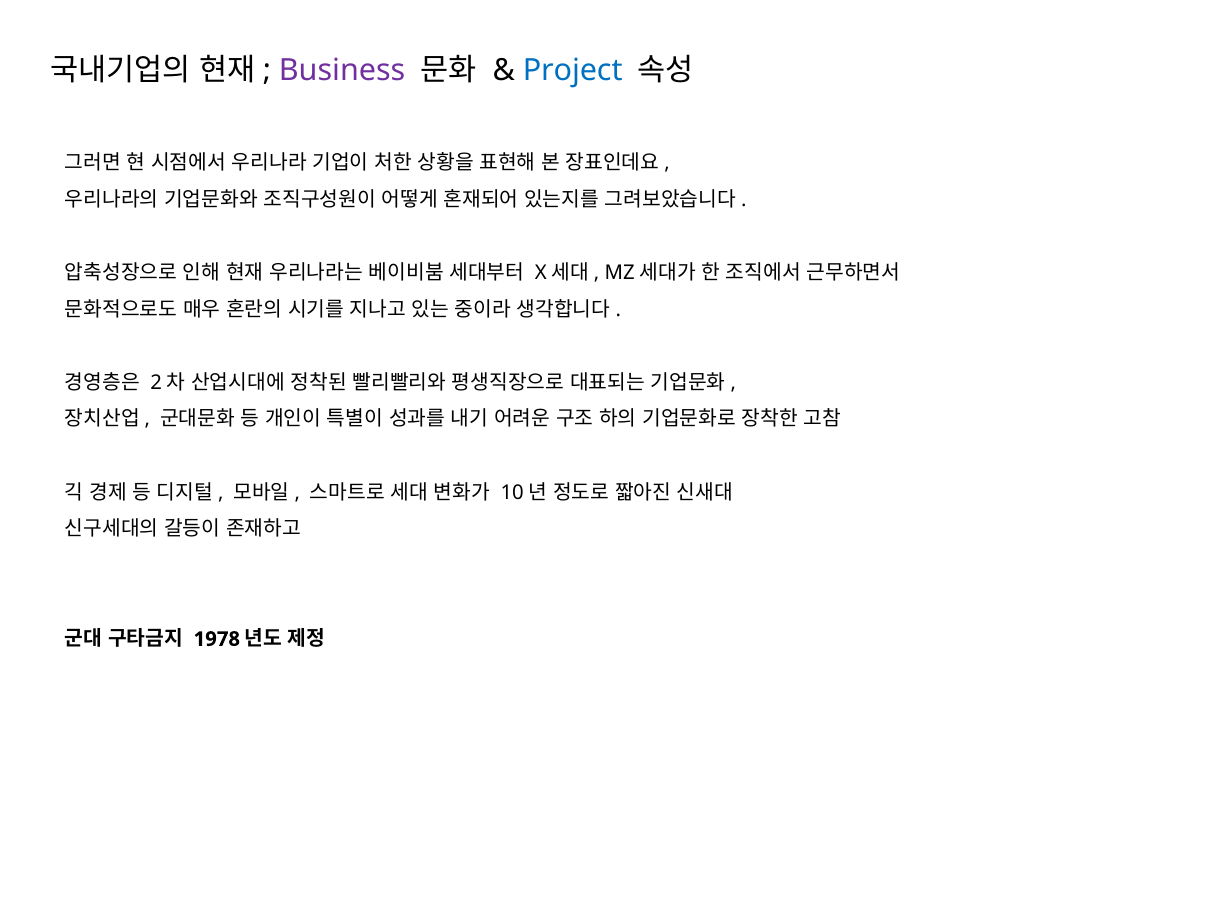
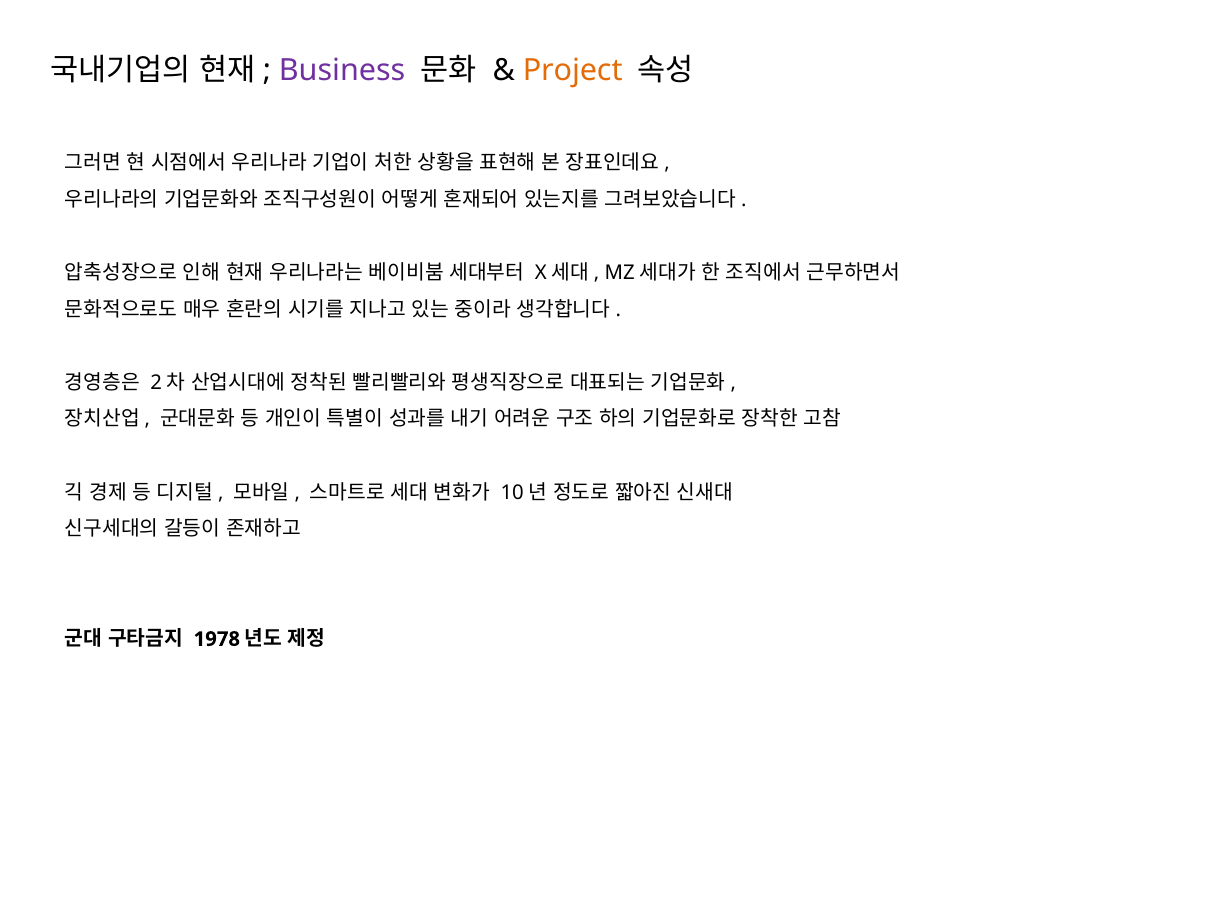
Project colour: blue -> orange
